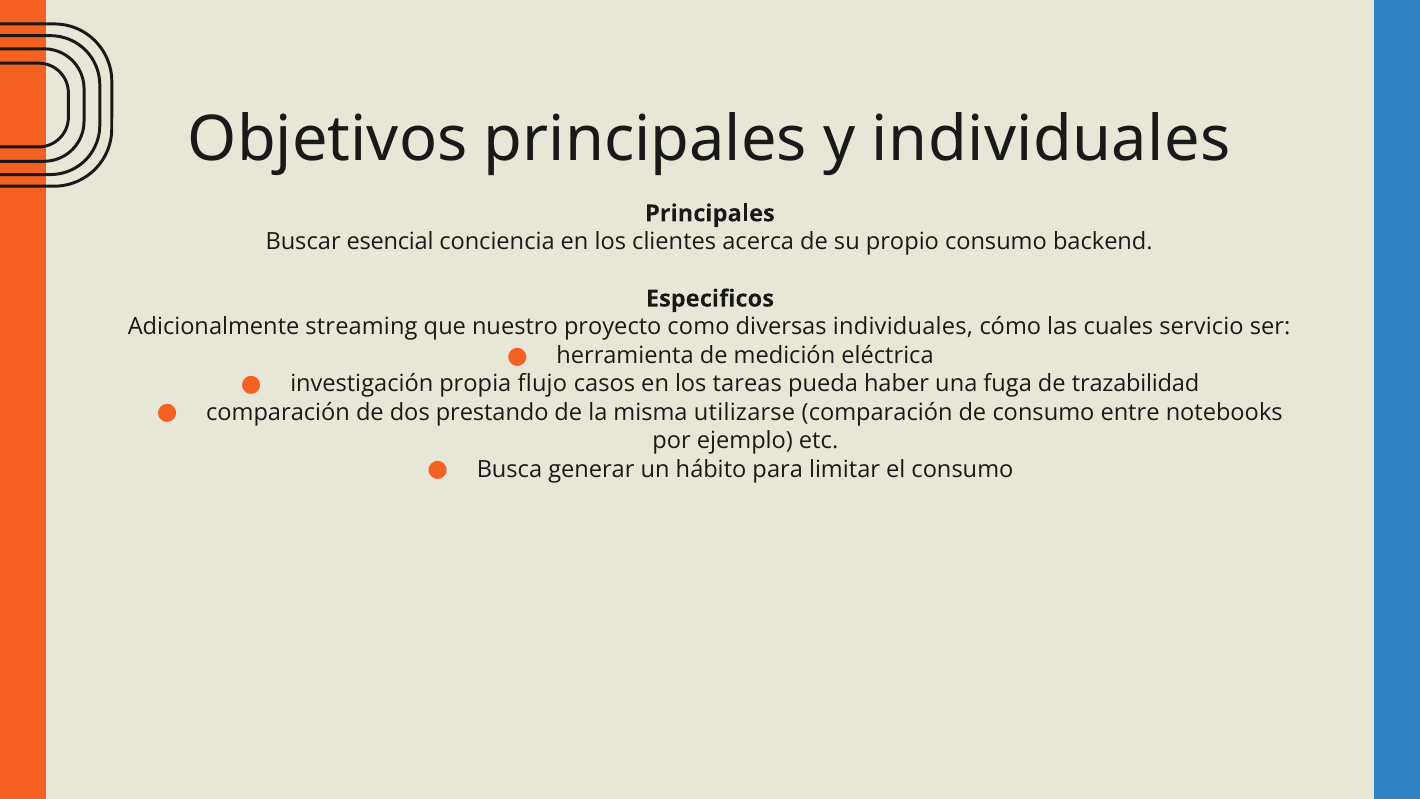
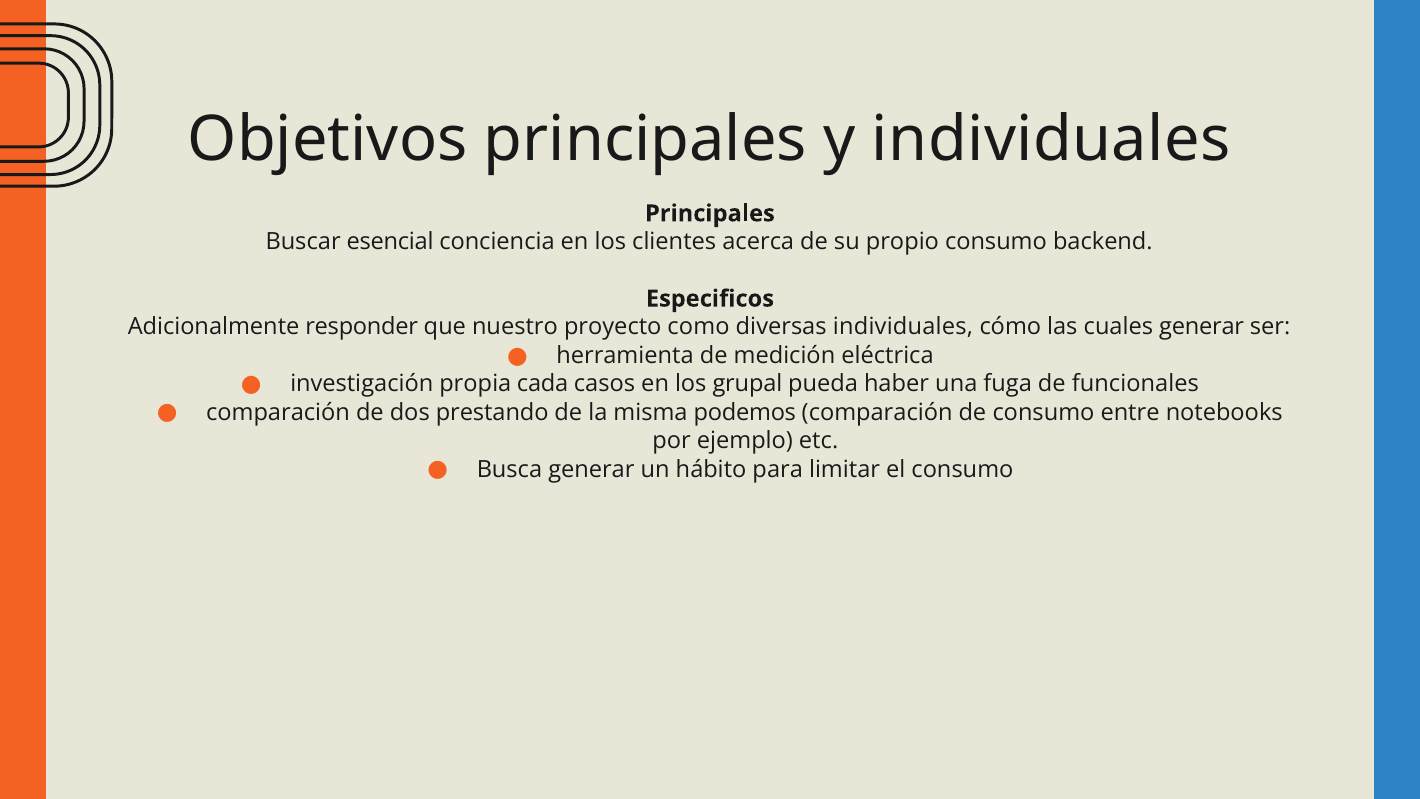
streaming: streaming -> responder
cuales servicio: servicio -> generar
flujo: flujo -> cada
tareas: tareas -> grupal
trazabilidad: trazabilidad -> funcionales
utilizarse: utilizarse -> podemos
